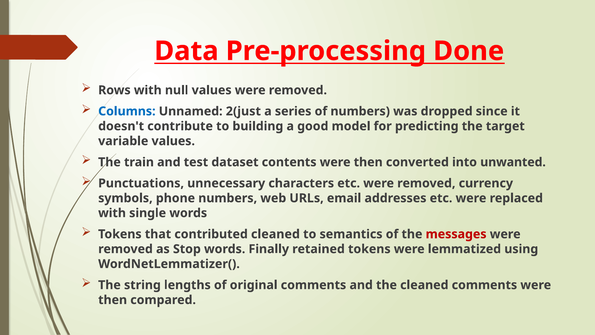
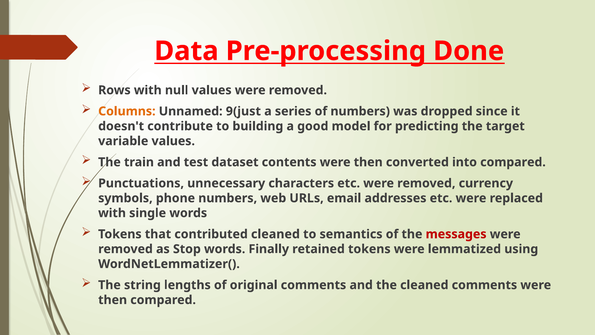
Columns colour: blue -> orange
2(just: 2(just -> 9(just
into unwanted: unwanted -> compared
